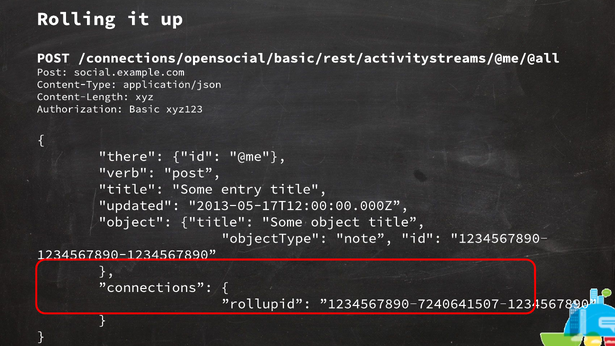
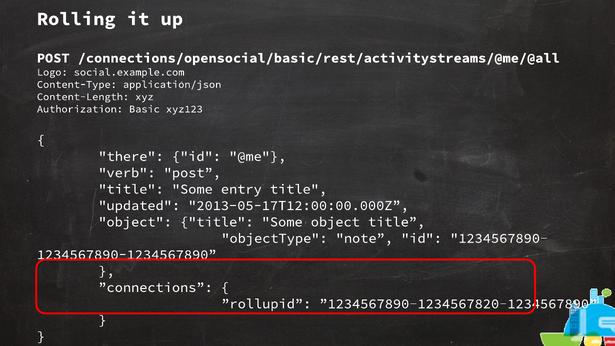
Post at (52, 72): Post -> Logo
”1234567890-7240641507-1234567890: ”1234567890-7240641507-1234567890 -> ”1234567890-1234567820-1234567890
